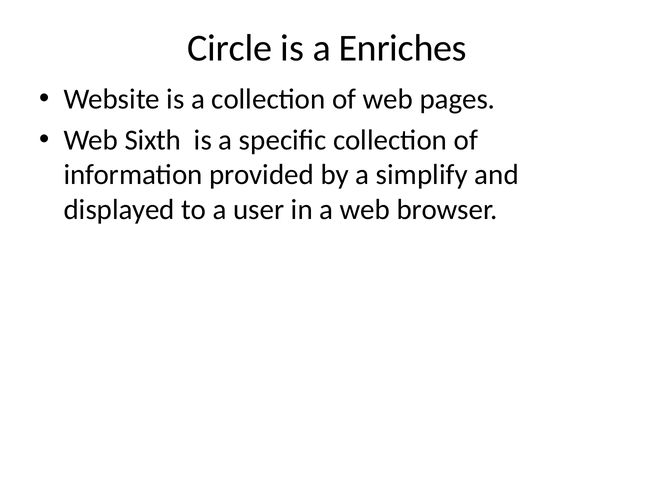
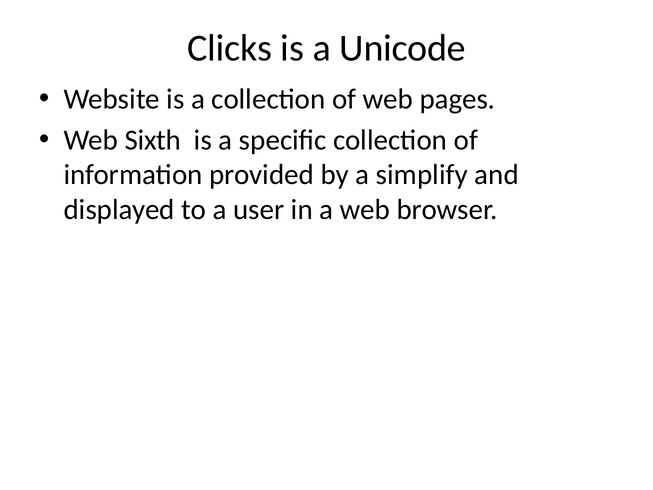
Circle: Circle -> Clicks
Enriches: Enriches -> Unicode
